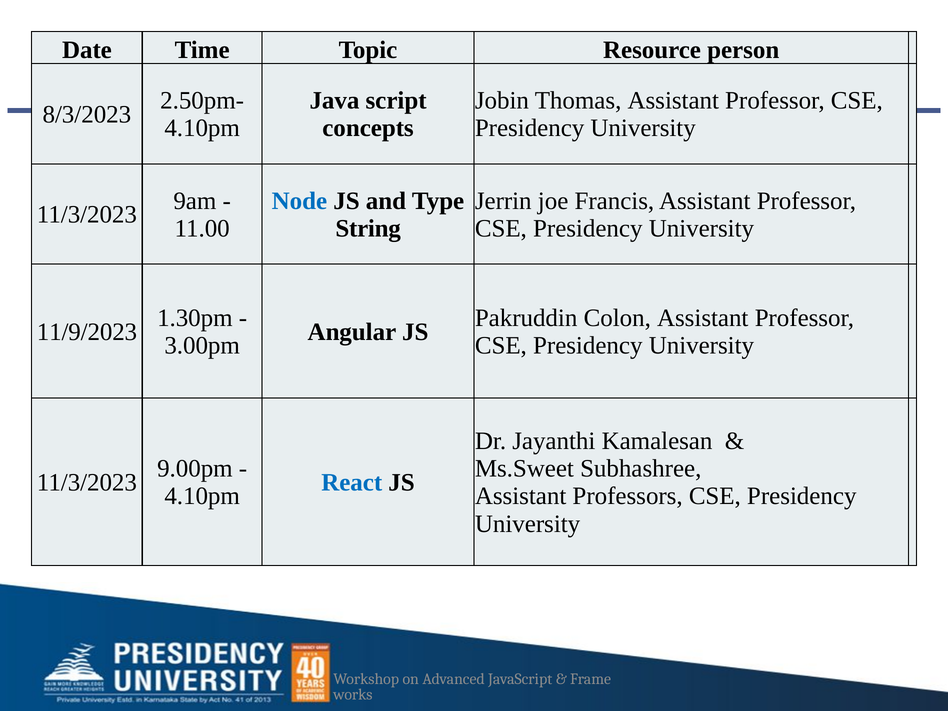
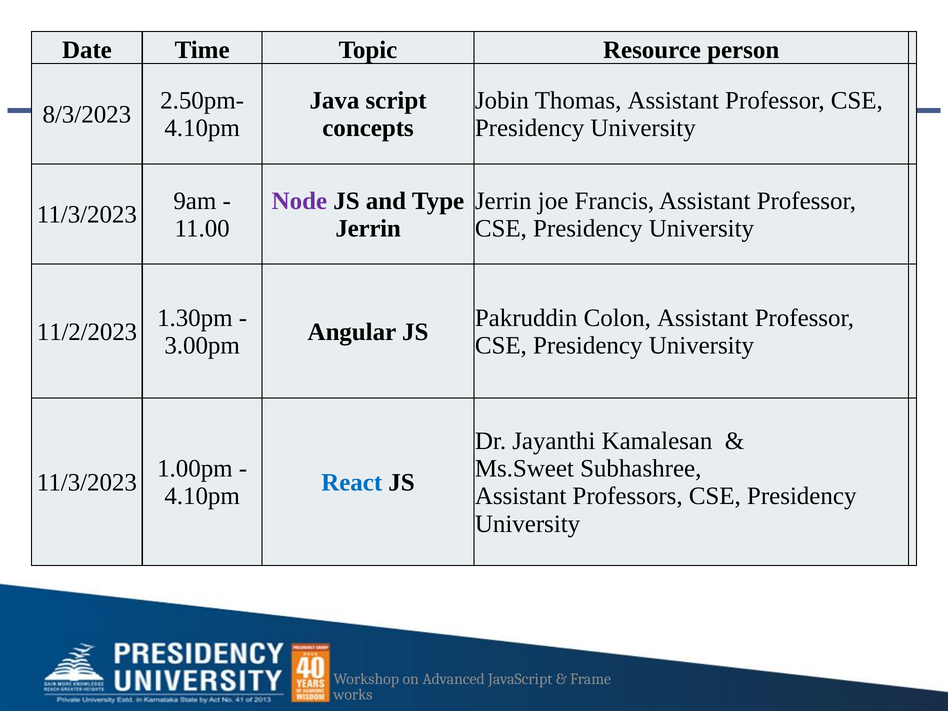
Node colour: blue -> purple
String at (368, 228): String -> Jerrin
11/9/2023: 11/9/2023 -> 11/2/2023
9.00pm: 9.00pm -> 1.00pm
